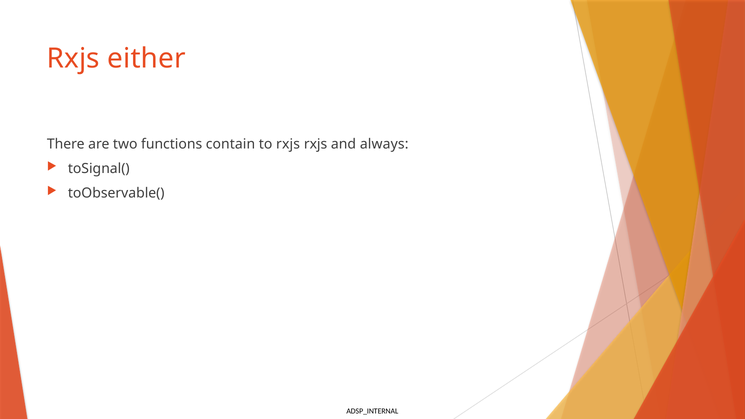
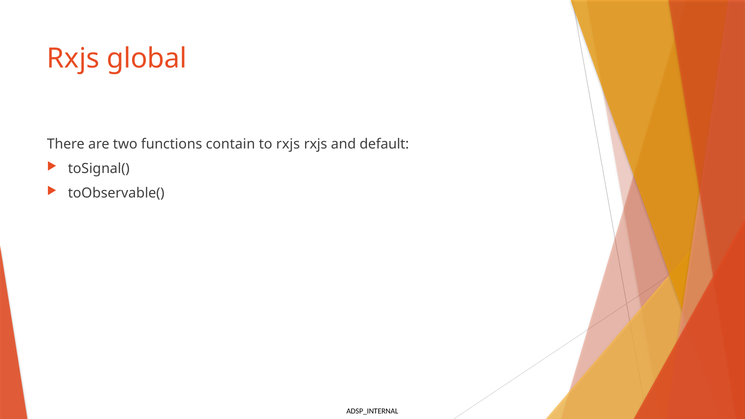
either: either -> global
always: always -> default
